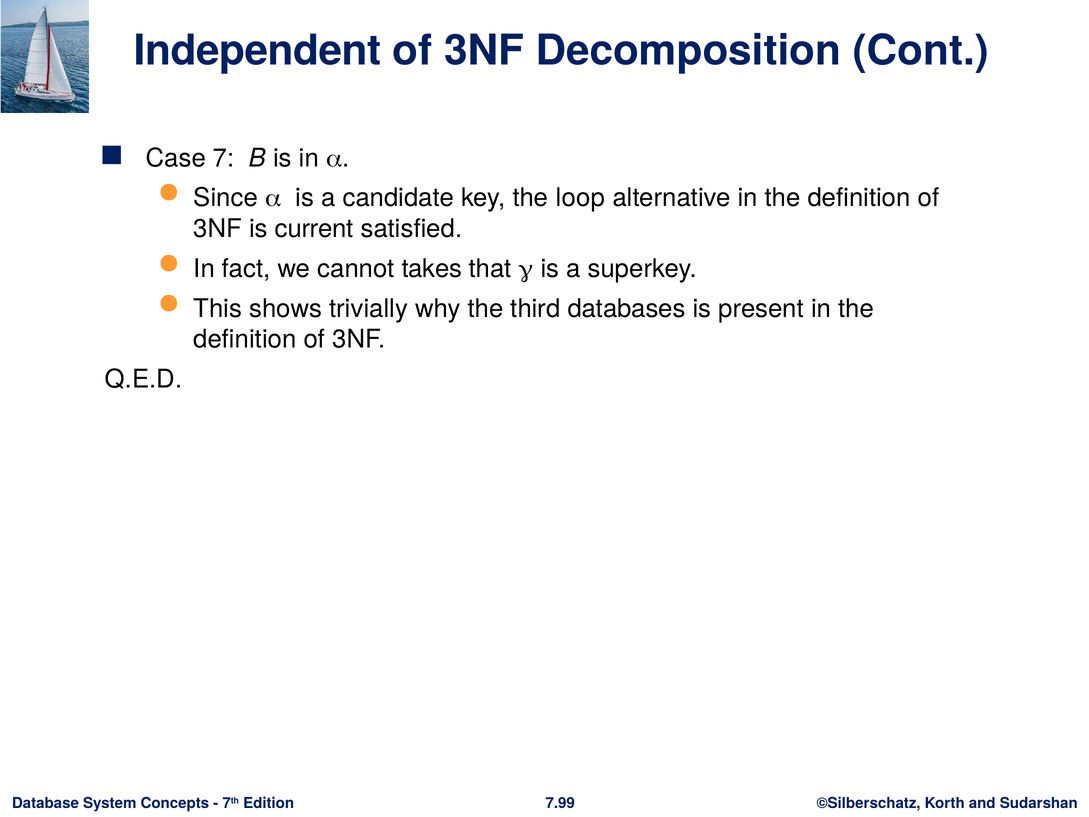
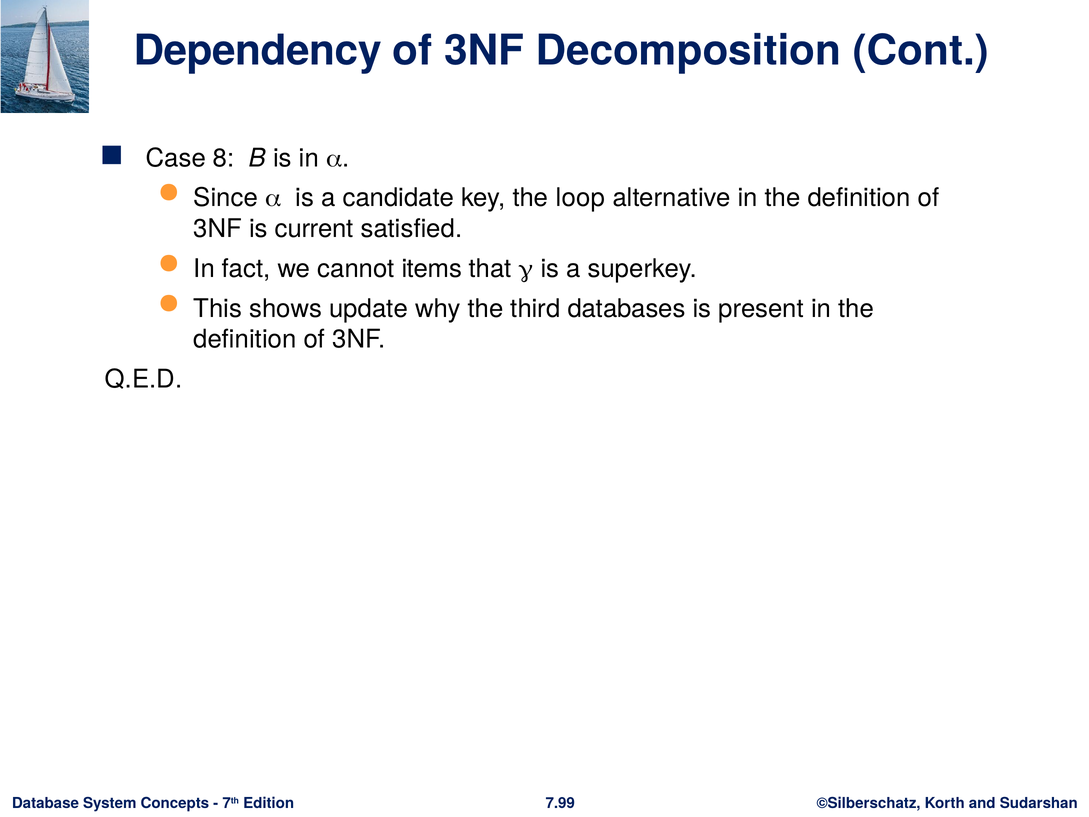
Independent: Independent -> Dependency
7: 7 -> 8
takes: takes -> items
trivially: trivially -> update
